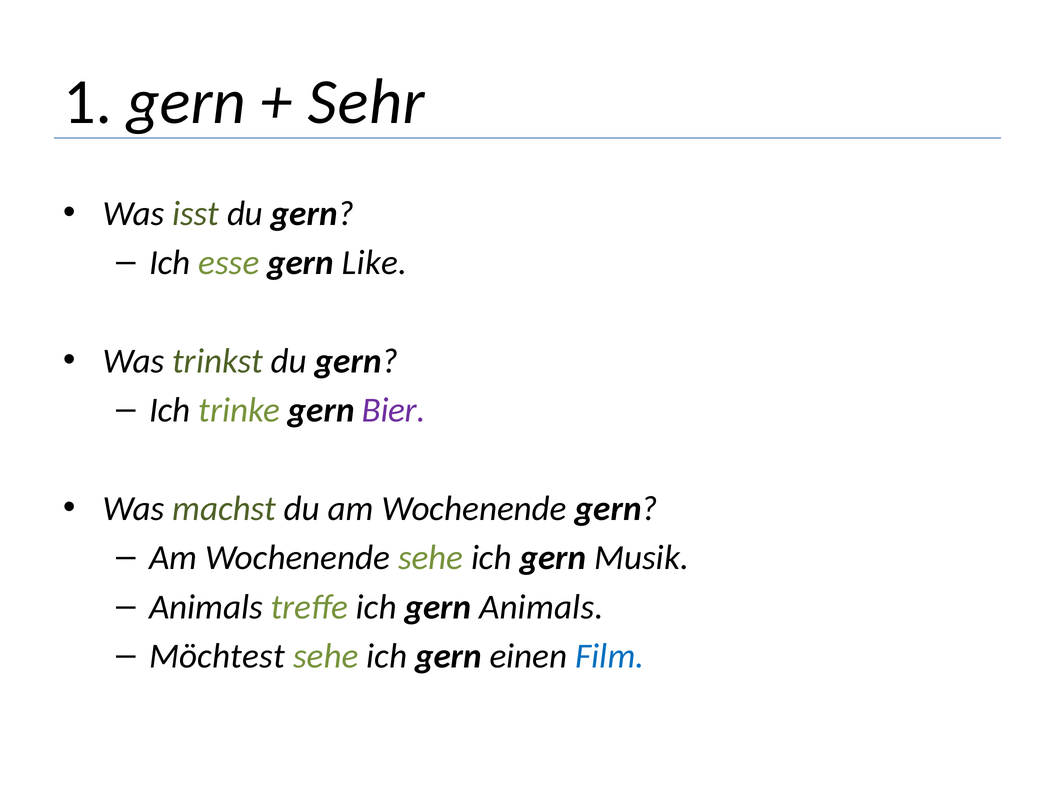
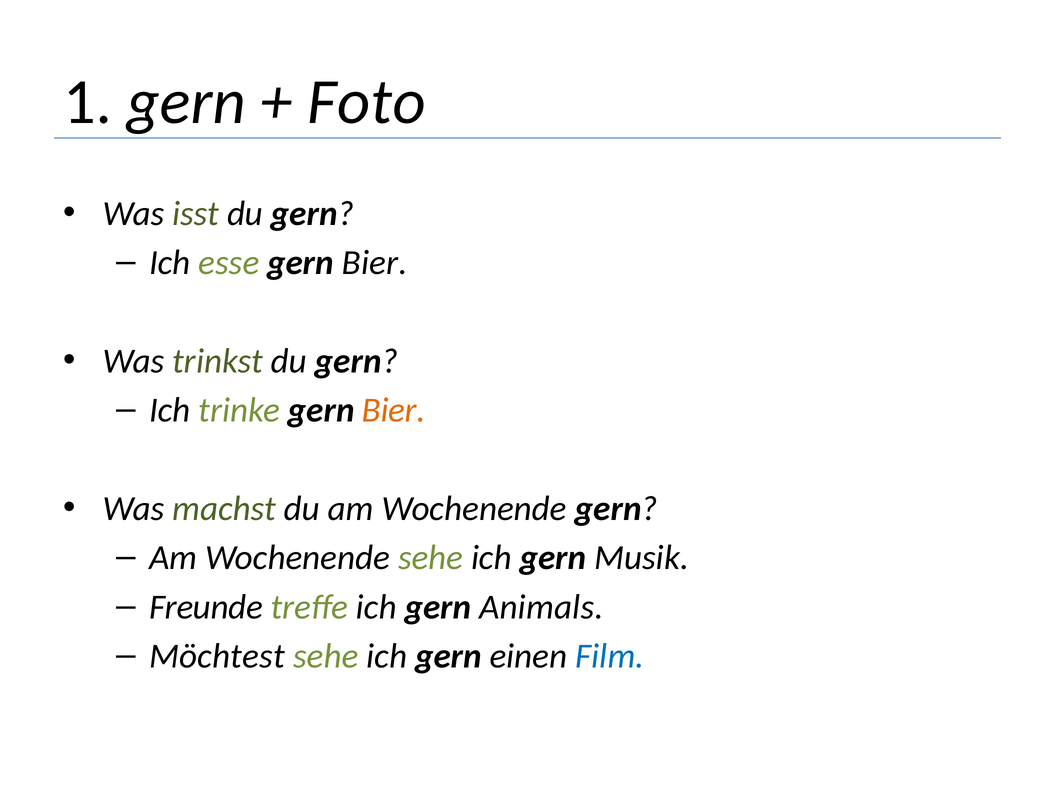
Sehr: Sehr -> Foto
esse gern Like: Like -> Bier
Bier at (394, 410) colour: purple -> orange
Animals at (206, 607): Animals -> Freunde
